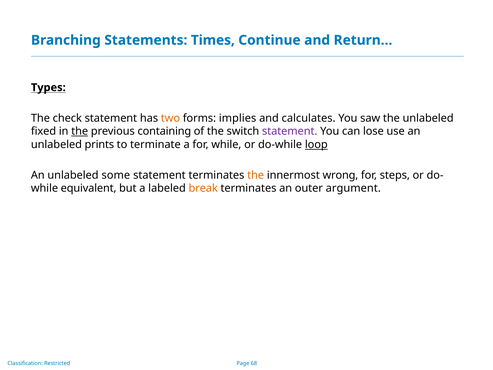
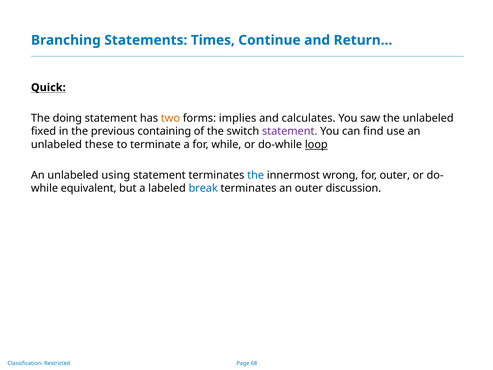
Types: Types -> Quick
check: check -> doing
the at (80, 131) underline: present -> none
lose: lose -> find
prints: prints -> these
some: some -> using
the at (256, 175) colour: orange -> blue
for steps: steps -> outer
break colour: orange -> blue
argument: argument -> discussion
